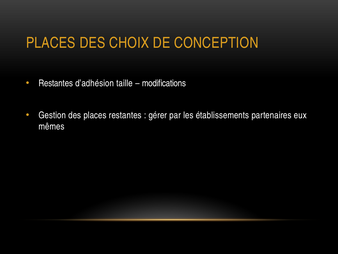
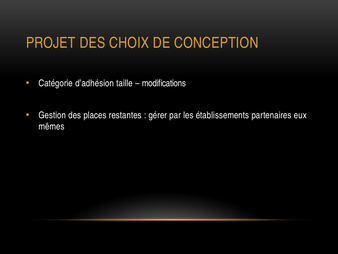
PLACES at (51, 43): PLACES -> PROJET
Restantes at (56, 83): Restantes -> Catégorie
